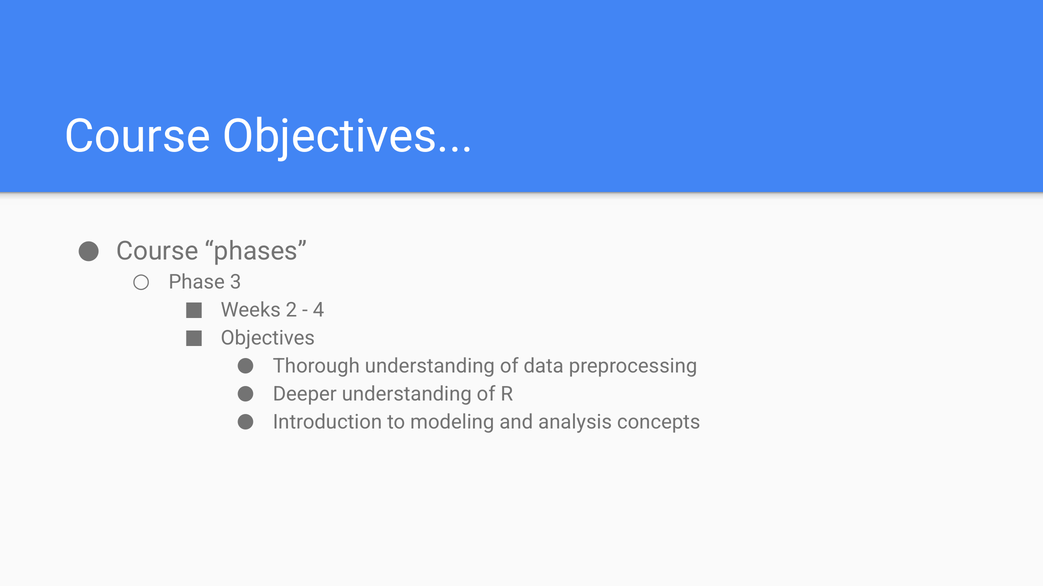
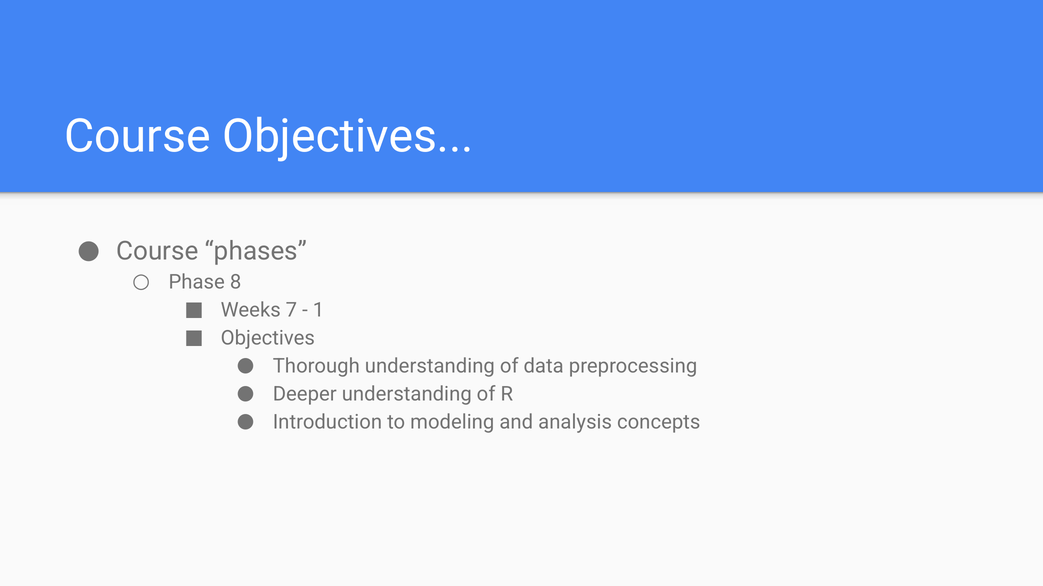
3: 3 -> 8
2: 2 -> 7
4: 4 -> 1
